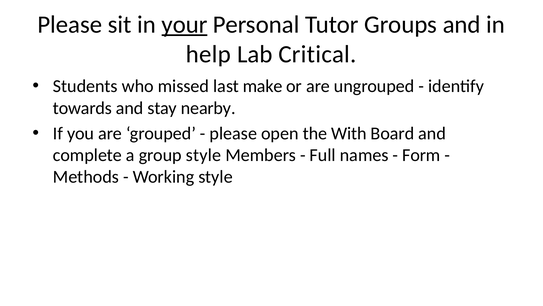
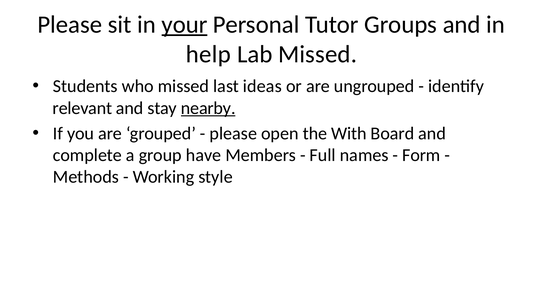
Lab Critical: Critical -> Missed
make: make -> ideas
towards: towards -> relevant
nearby underline: none -> present
group style: style -> have
